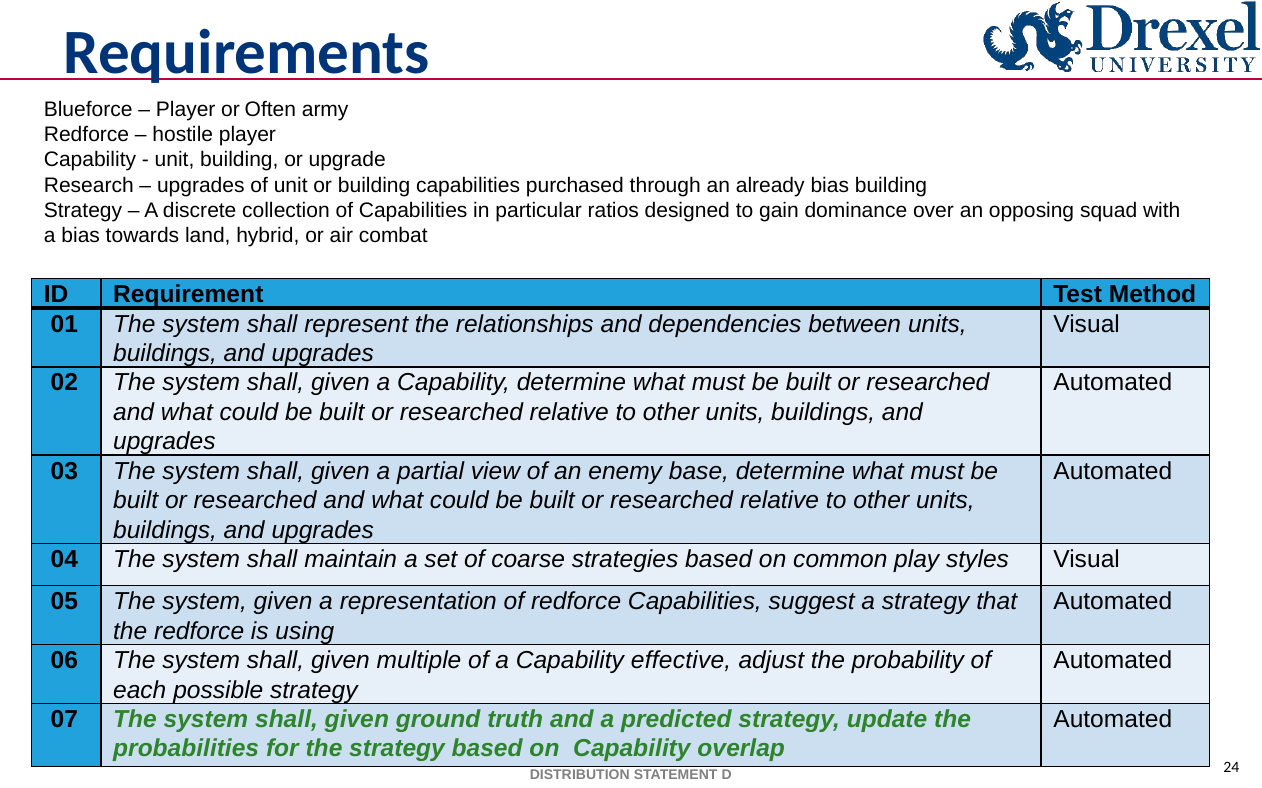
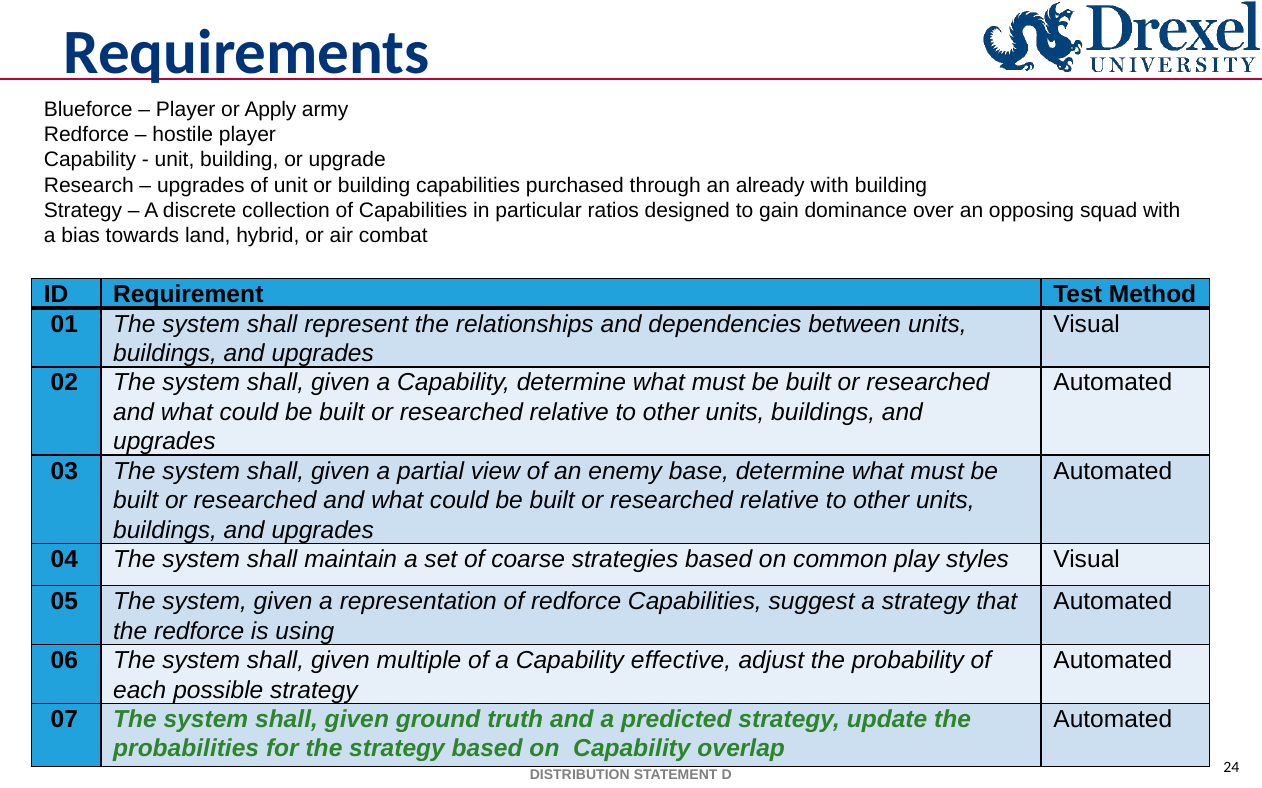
Often: Often -> Apply
already bias: bias -> with
